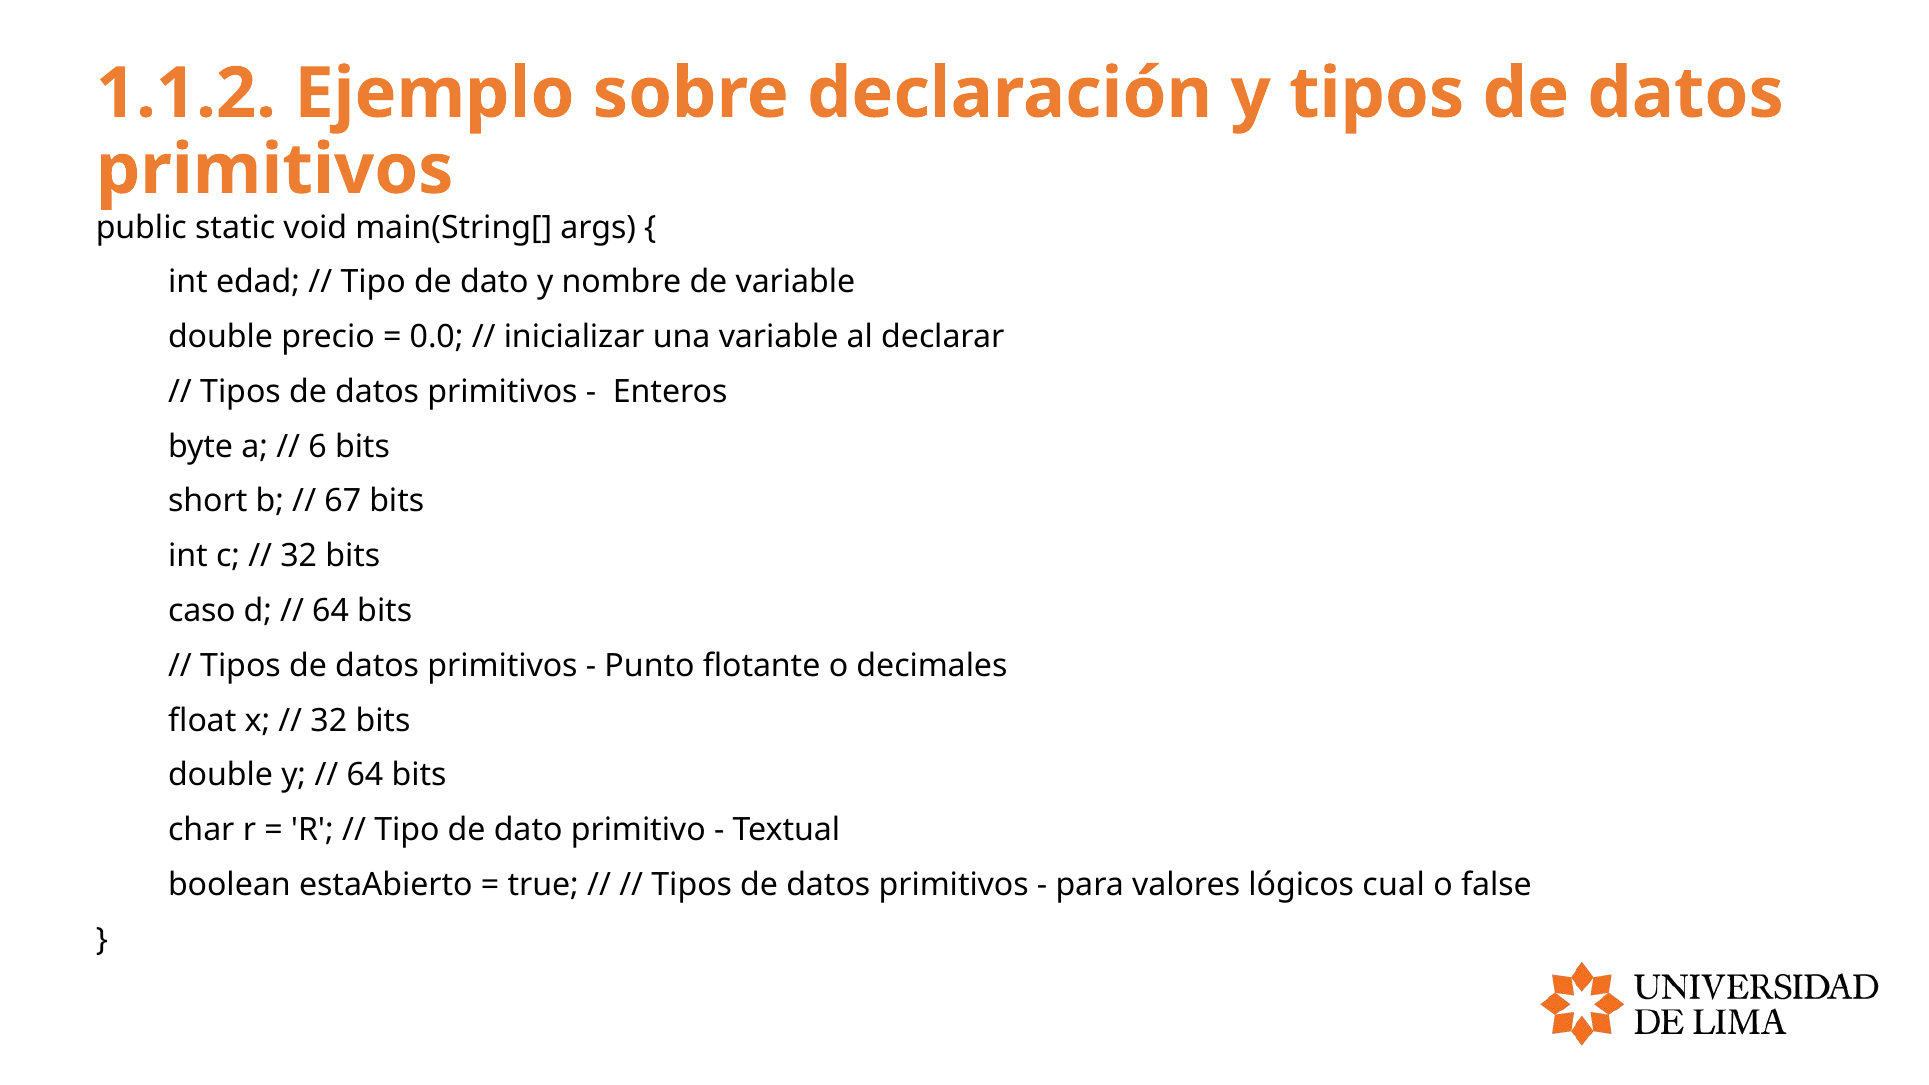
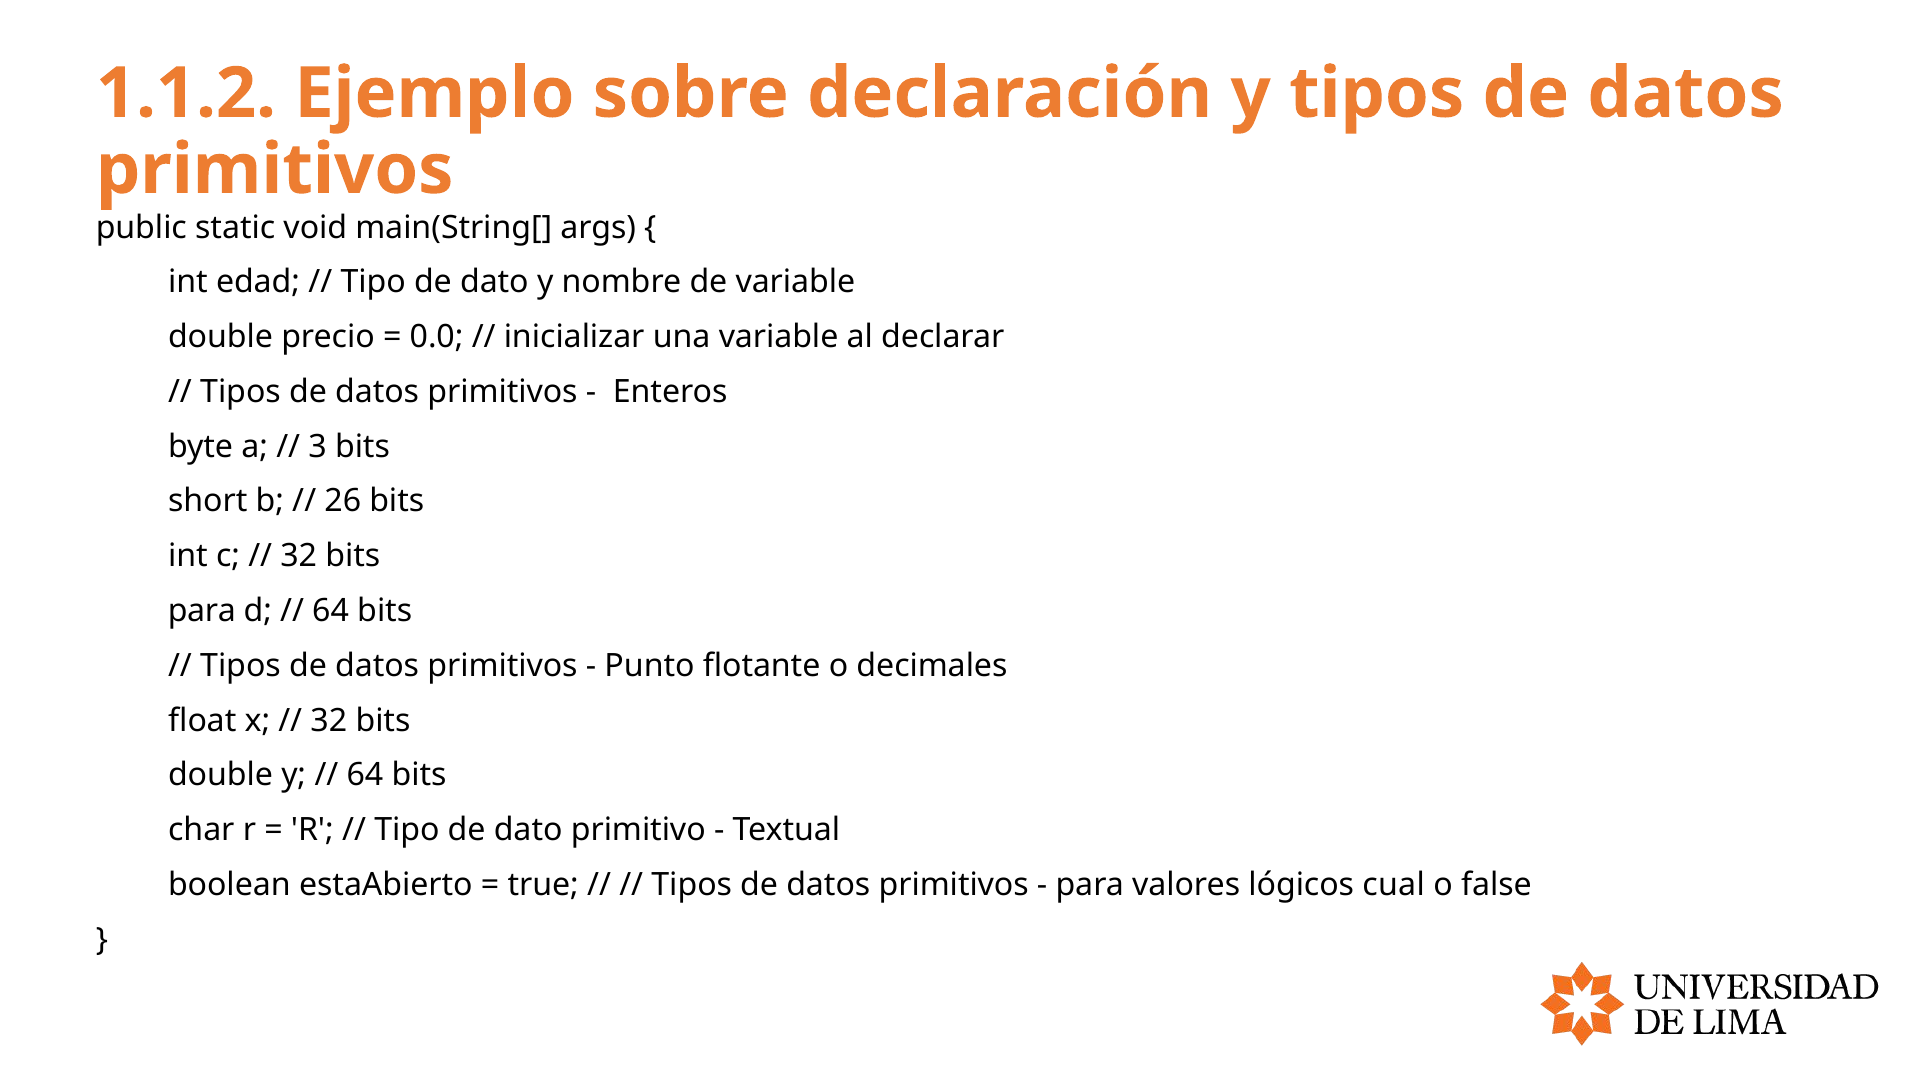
6: 6 -> 3
67: 67 -> 26
caso at (202, 611): caso -> para
